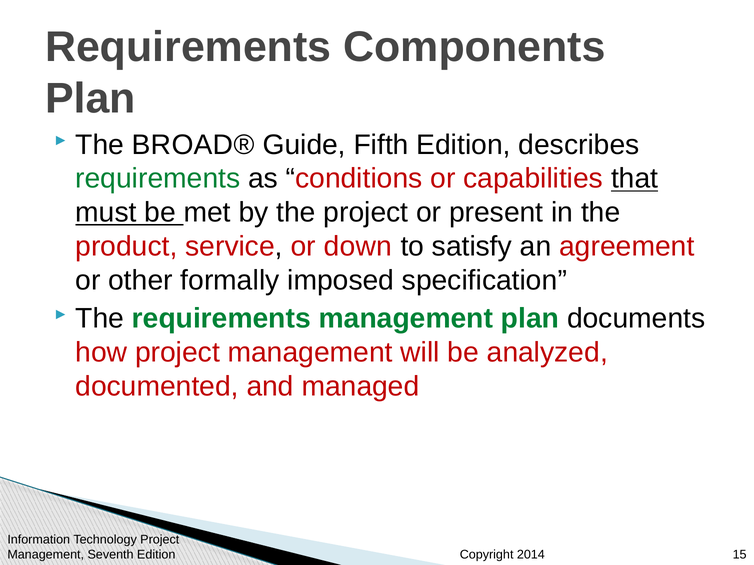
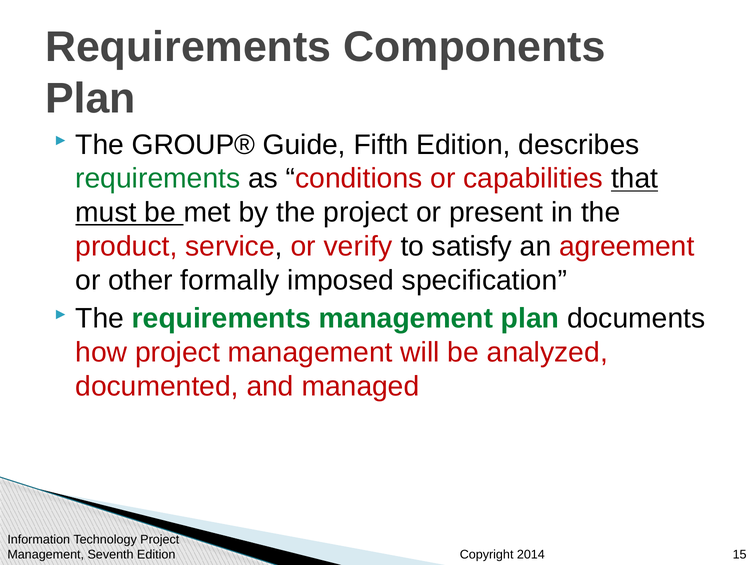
BROAD®: BROAD® -> GROUP®
down: down -> verify
